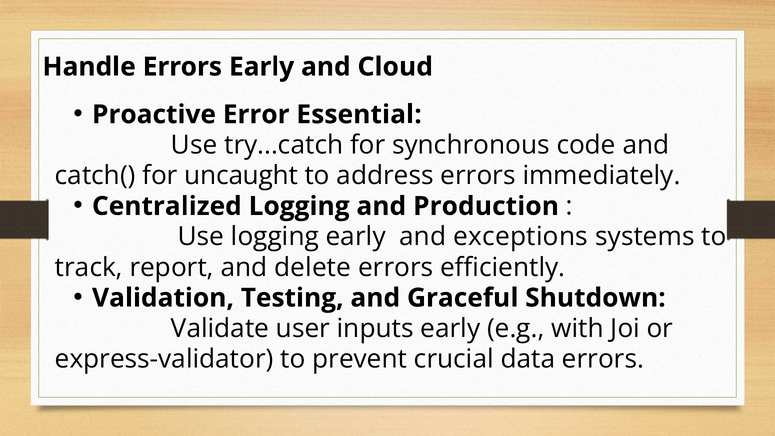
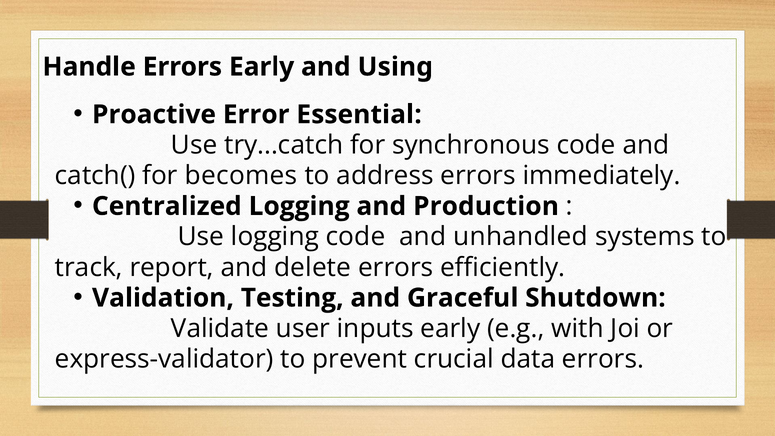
Cloud: Cloud -> Using
uncaught: uncaught -> becomes
logging early: early -> code
exceptions: exceptions -> unhandled
